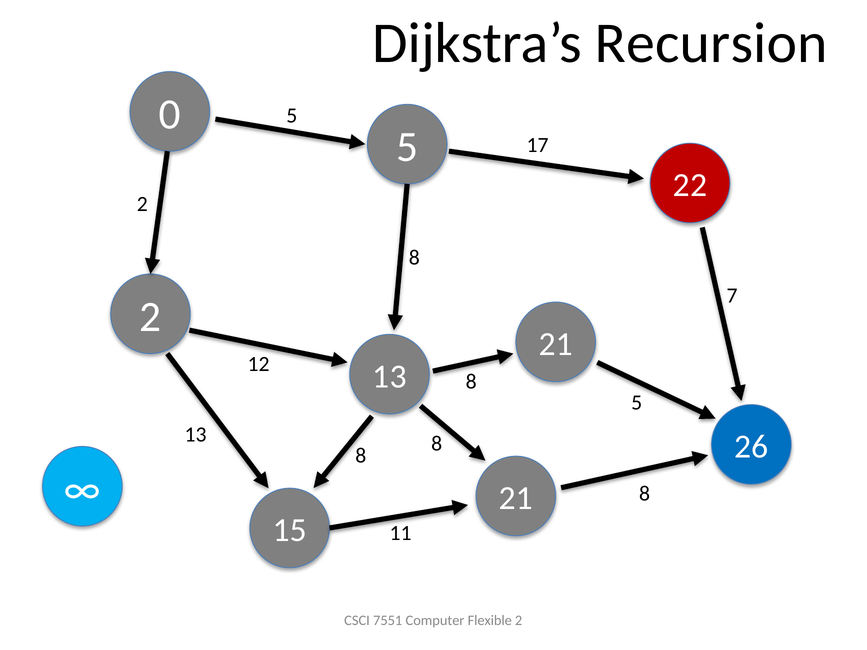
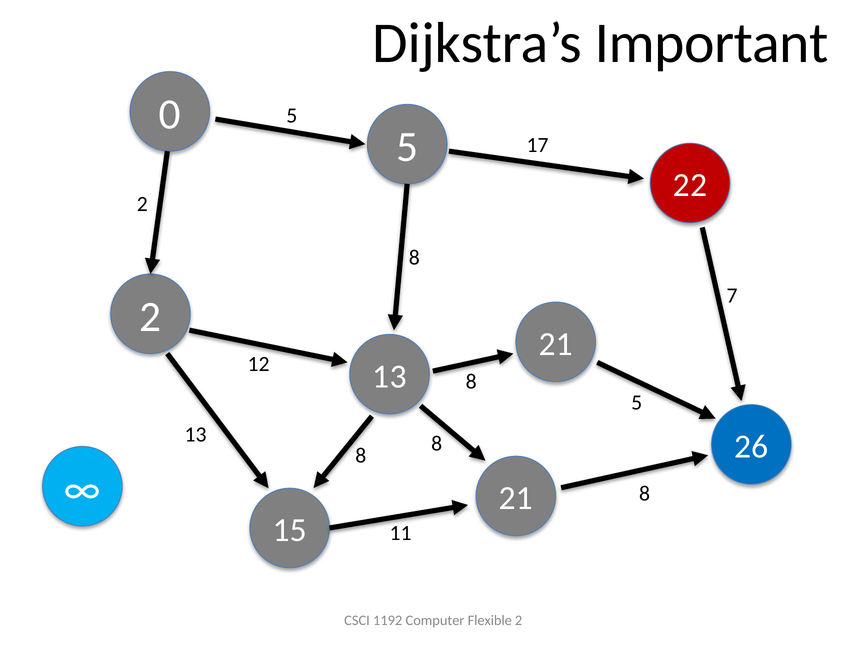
Recursion: Recursion -> Important
7551: 7551 -> 1192
